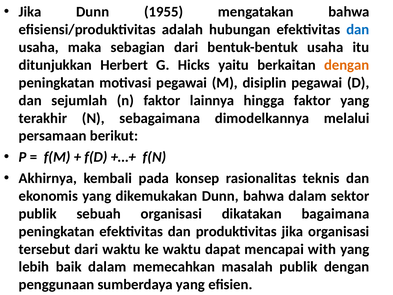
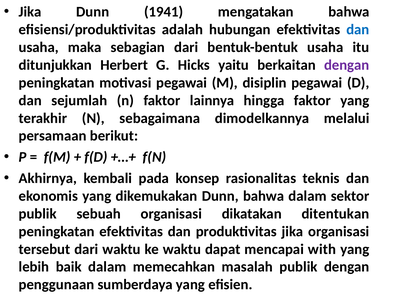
1955: 1955 -> 1941
dengan at (347, 65) colour: orange -> purple
bagaimana: bagaimana -> ditentukan
